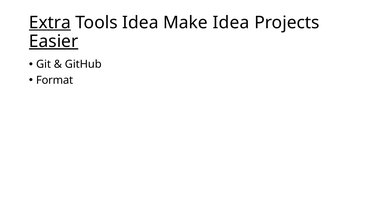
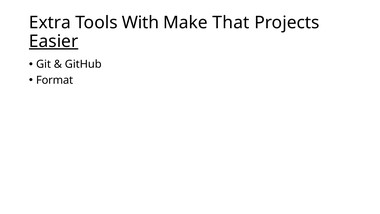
Extra underline: present -> none
Tools Idea: Idea -> With
Make Idea: Idea -> That
